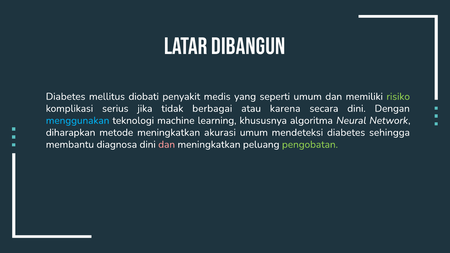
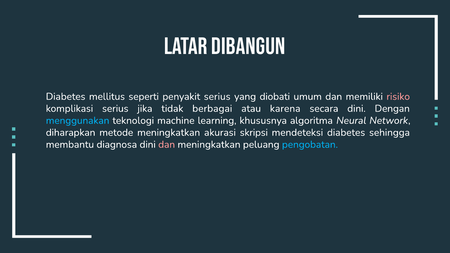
diobati: diobati -> seperti
penyakit medis: medis -> serius
seperti: seperti -> diobati
risiko colour: light green -> pink
akurasi umum: umum -> skripsi
pengobatan colour: light green -> light blue
